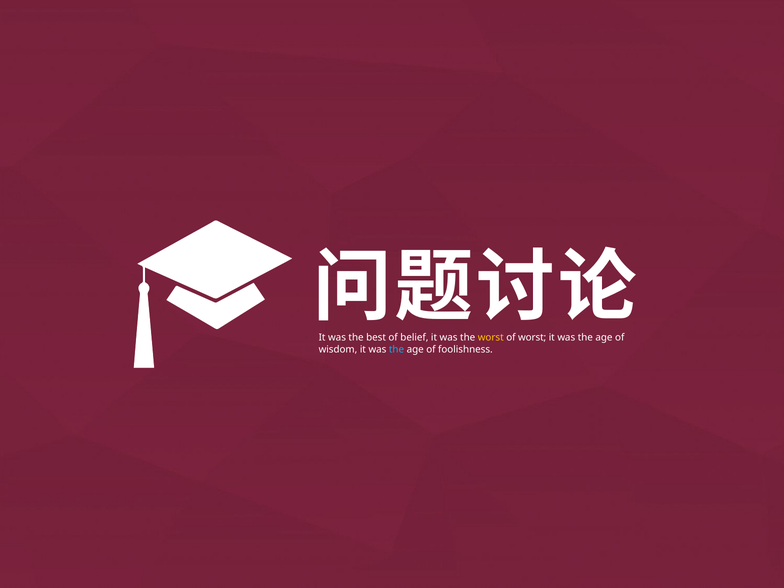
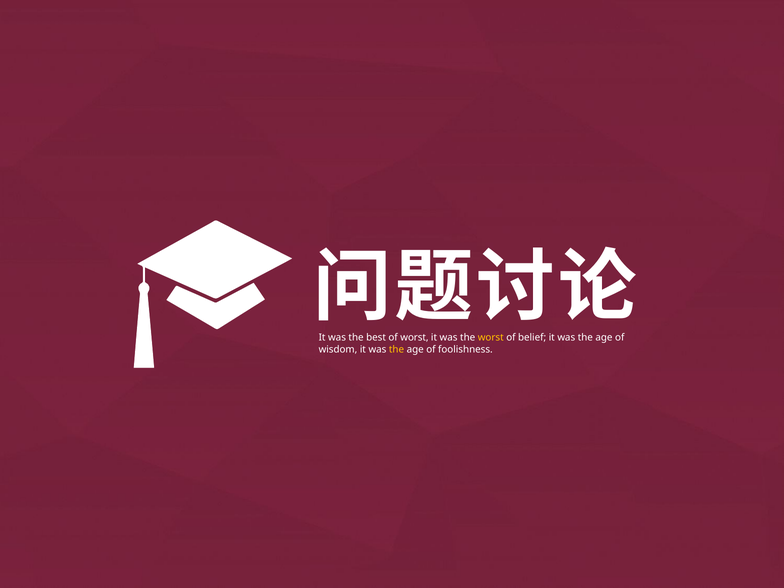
of belief: belief -> worst
of worst: worst -> belief
the at (396, 349) colour: light blue -> yellow
